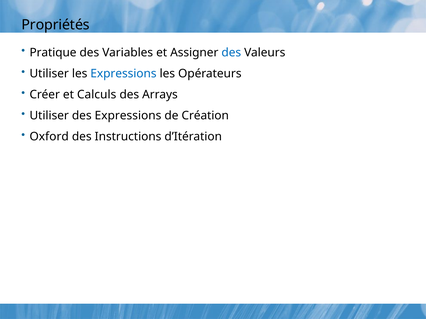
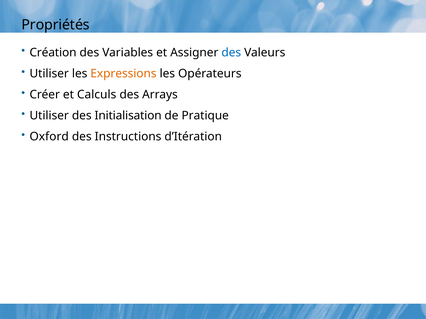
Pratique: Pratique -> Création
Expressions at (123, 74) colour: blue -> orange
des Expressions: Expressions -> Initialisation
Création: Création -> Pratique
